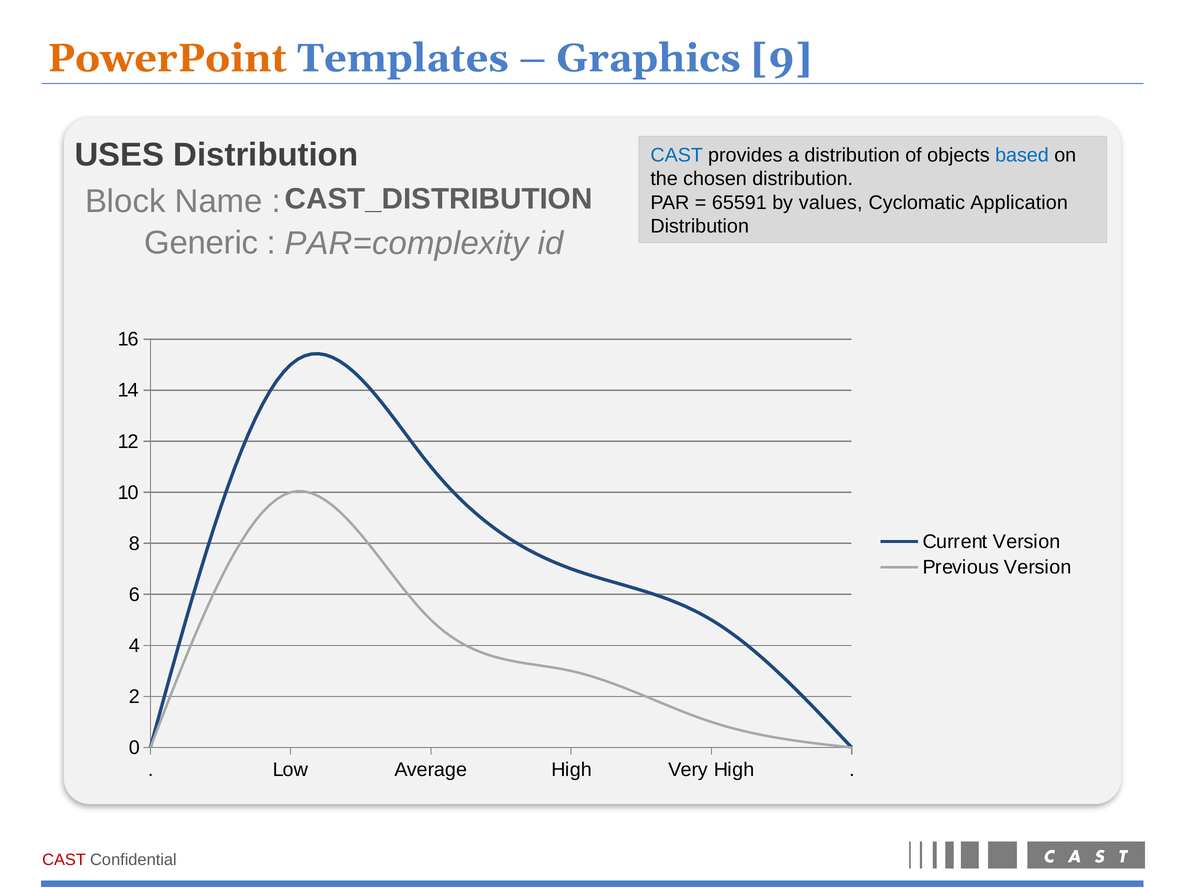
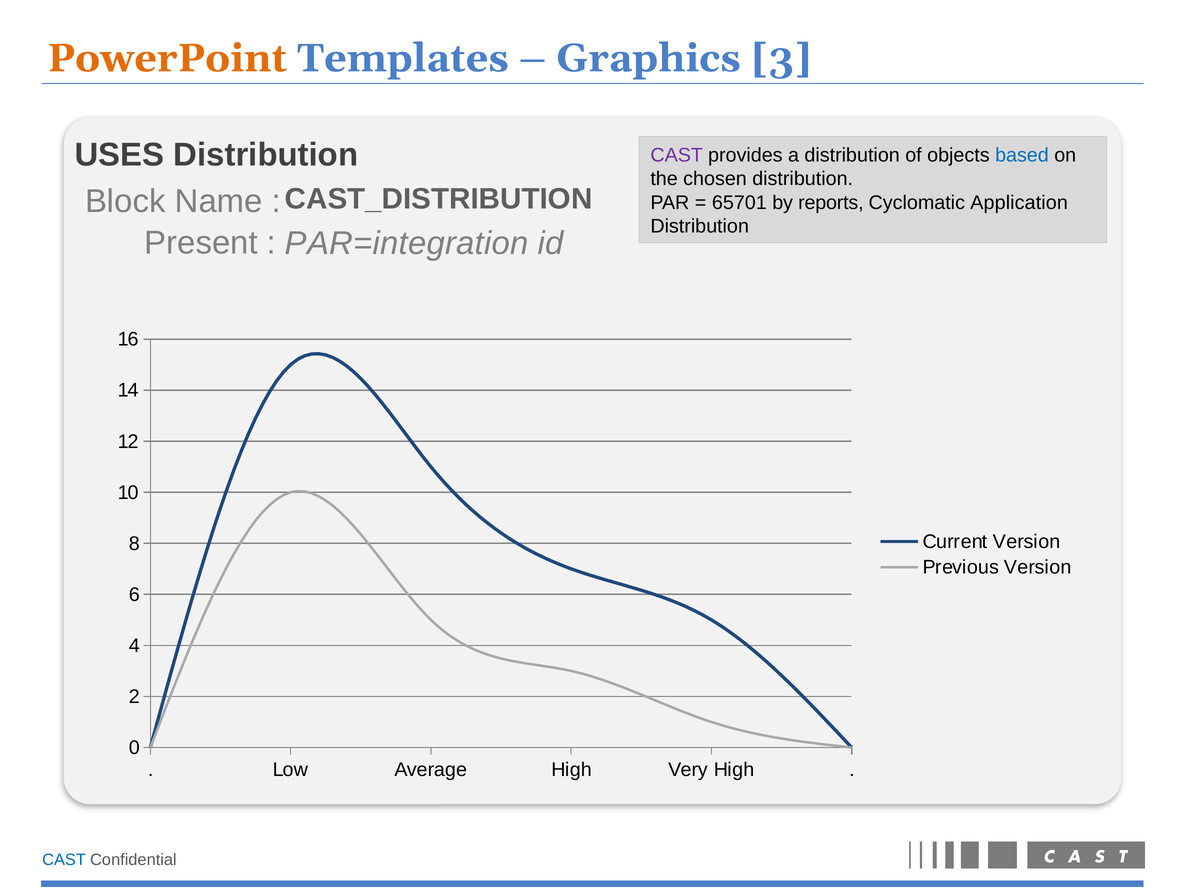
9: 9 -> 3
CAST at (677, 155) colour: blue -> purple
65591: 65591 -> 65701
values: values -> reports
Generic: Generic -> Present
PAR=complexity: PAR=complexity -> PAR=integration
CAST at (64, 860) colour: red -> blue
